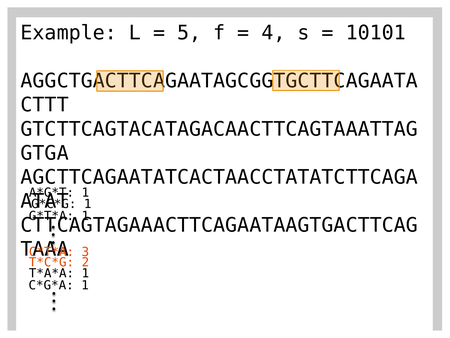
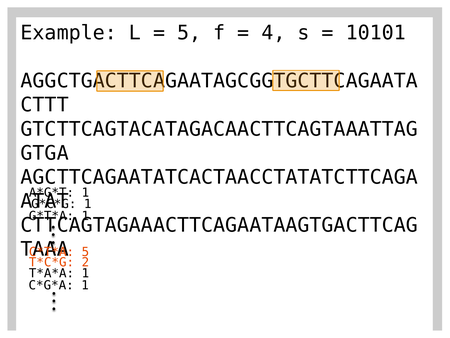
3 at (85, 252): 3 -> 5
